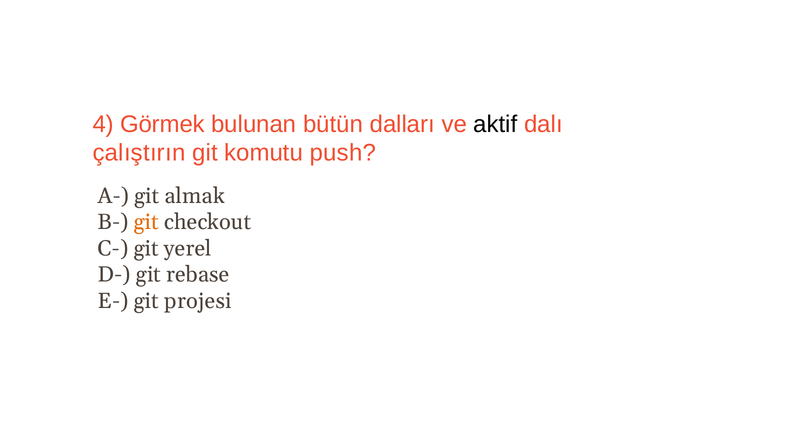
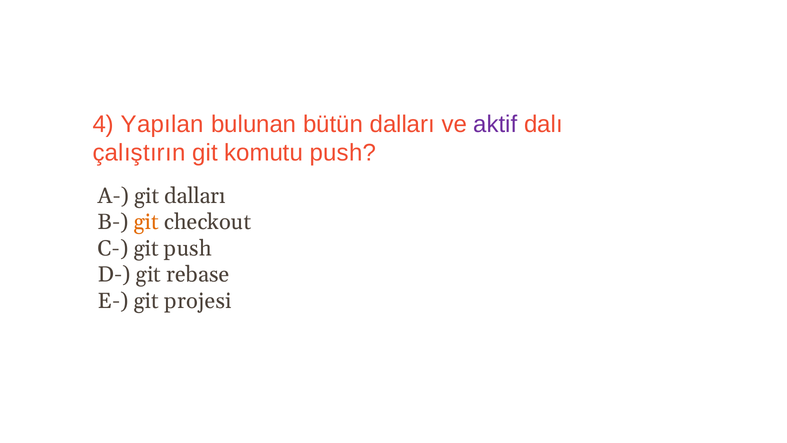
Görmek: Görmek -> Yapılan
aktif colour: black -> purple
git almak: almak -> dalları
git yerel: yerel -> push
